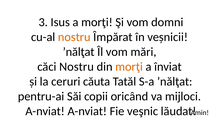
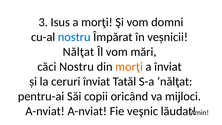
nostru at (74, 37) colour: orange -> blue
ʼnălţat at (79, 52): ʼnălţat -> Nălţat
ceruri căuta: căuta -> înviat
